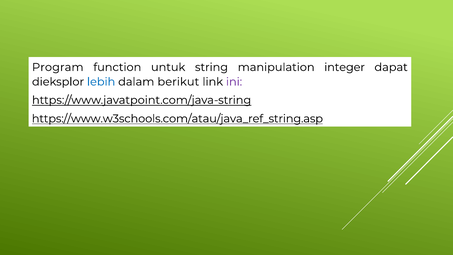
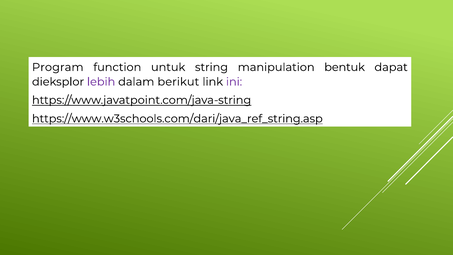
integer: integer -> bentuk
lebih colour: blue -> purple
https://www.w3schools.com/atau/java_ref_string.asp: https://www.w3schools.com/atau/java_ref_string.asp -> https://www.w3schools.com/dari/java_ref_string.asp
